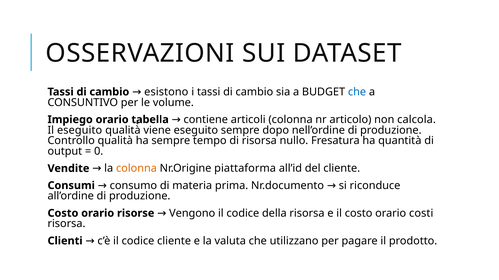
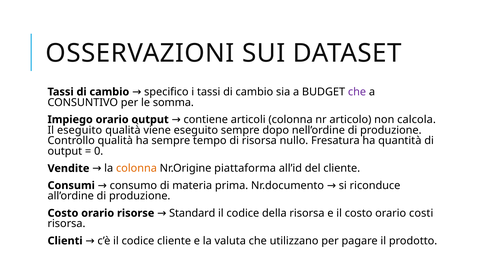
esistono: esistono -> specifico
che at (357, 92) colour: blue -> purple
volume: volume -> somma
orario tabella: tabella -> output
Vengono: Vengono -> Standard
